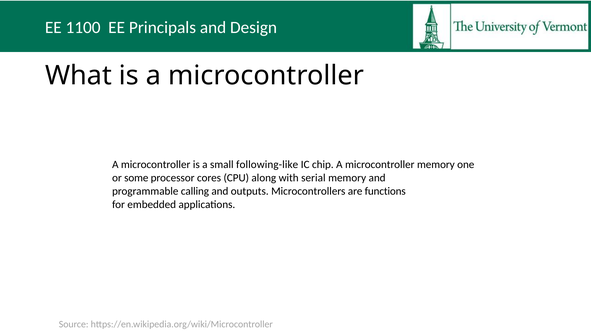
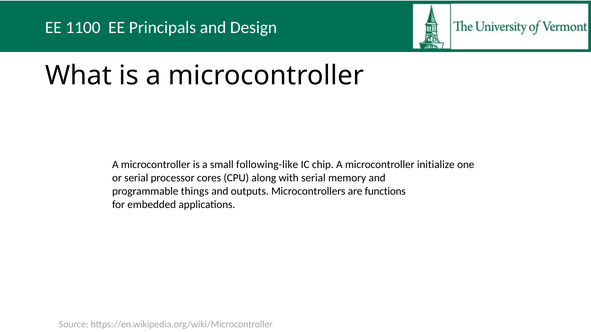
microcontroller memory: memory -> initialize
or some: some -> serial
calling: calling -> things
